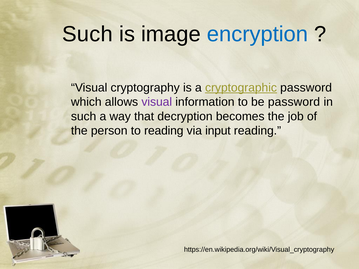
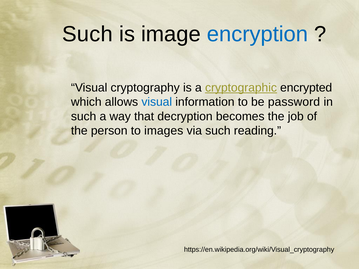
cryptographic password: password -> encrypted
visual at (157, 102) colour: purple -> blue
to reading: reading -> images
via input: input -> such
